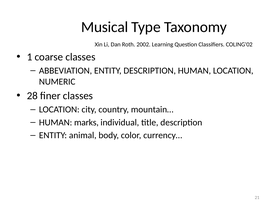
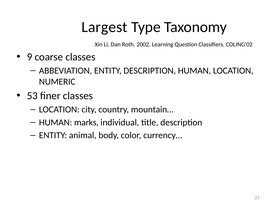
Musical: Musical -> Largest
1: 1 -> 9
28: 28 -> 53
